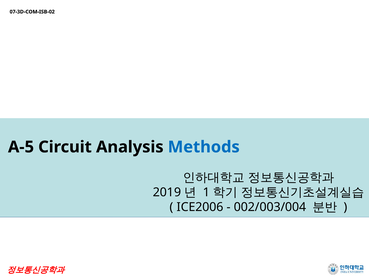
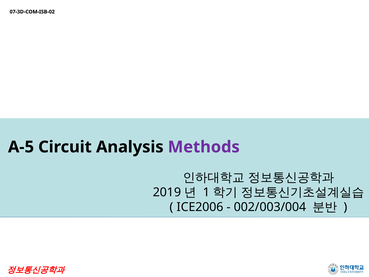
Methods colour: blue -> purple
